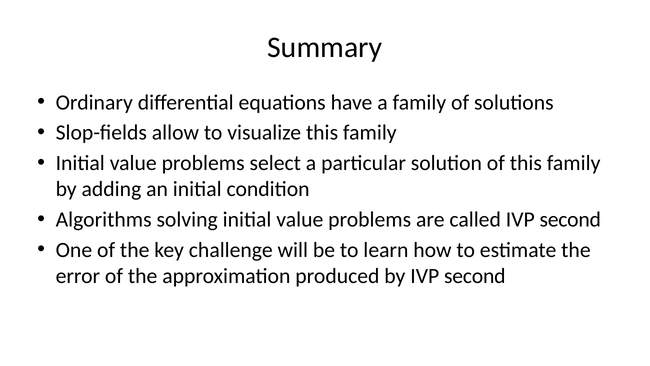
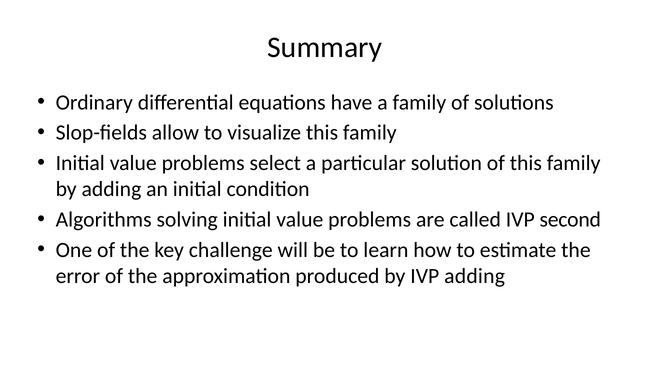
by IVP second: second -> adding
